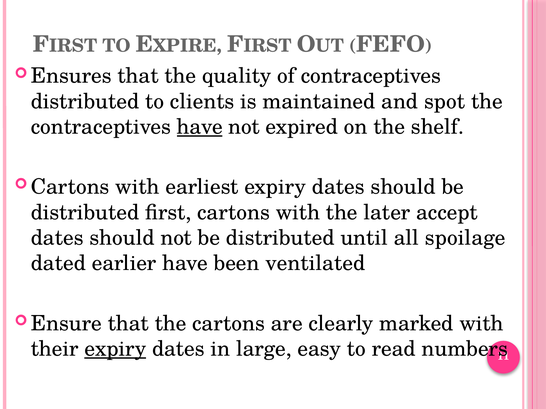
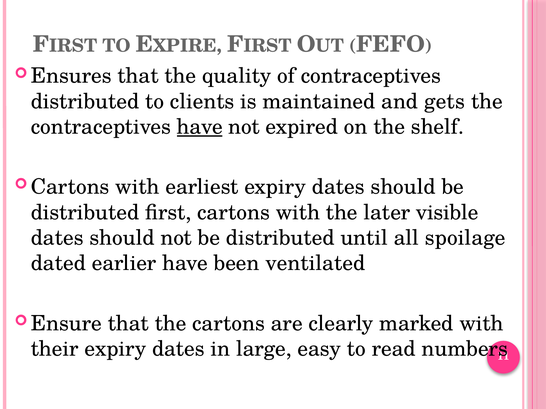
spot: spot -> gets
accept: accept -> visible
expiry at (115, 349) underline: present -> none
